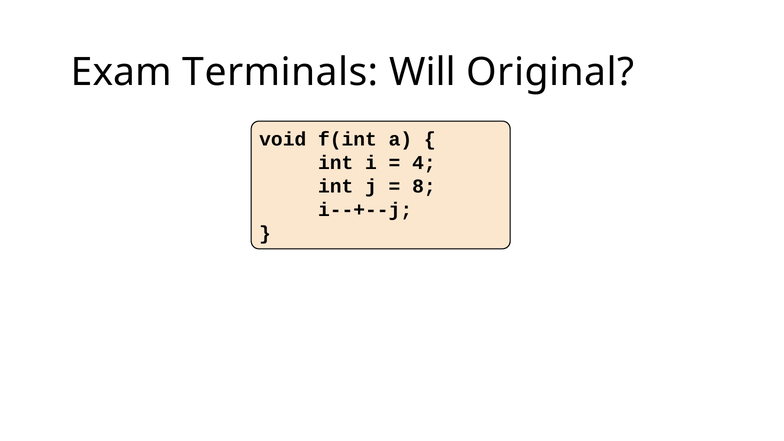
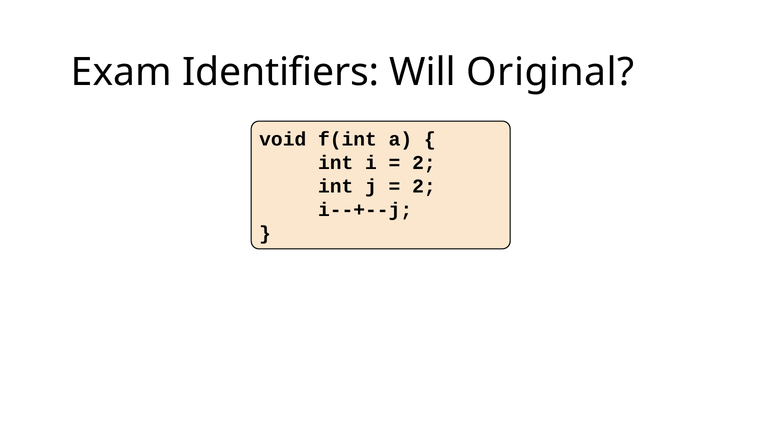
Terminals: Terminals -> Identifiers
4 at (424, 163): 4 -> 2
8 at (424, 186): 8 -> 2
